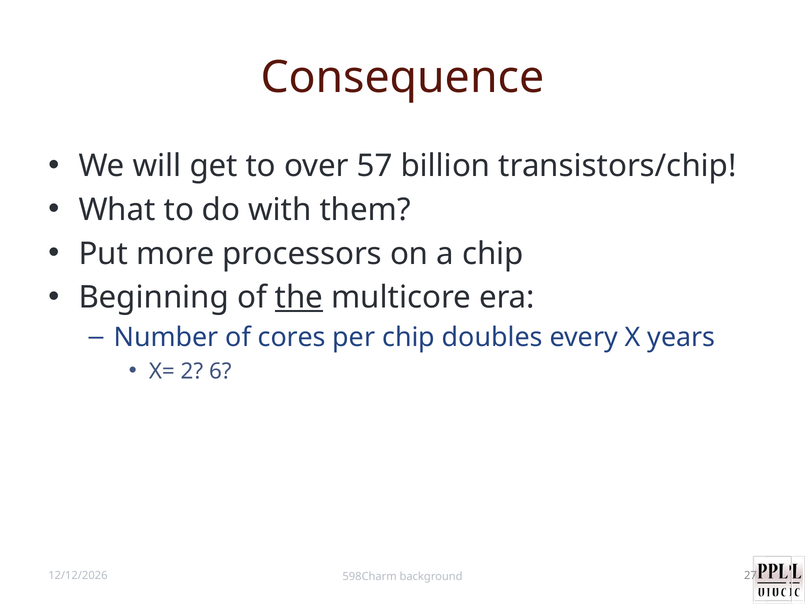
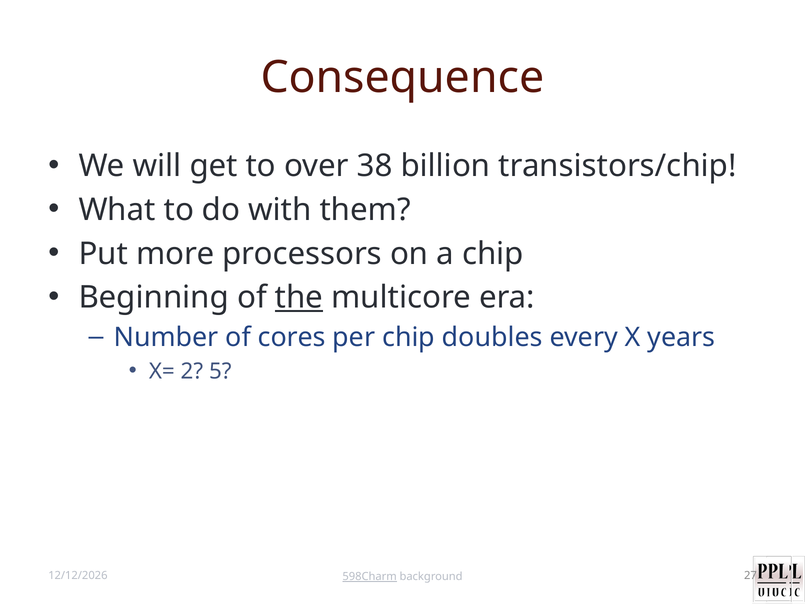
57: 57 -> 38
6: 6 -> 5
598Charm underline: none -> present
